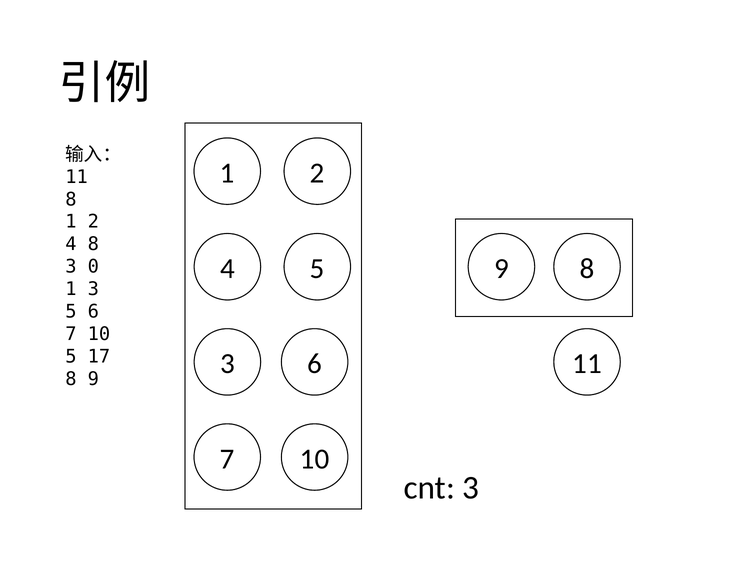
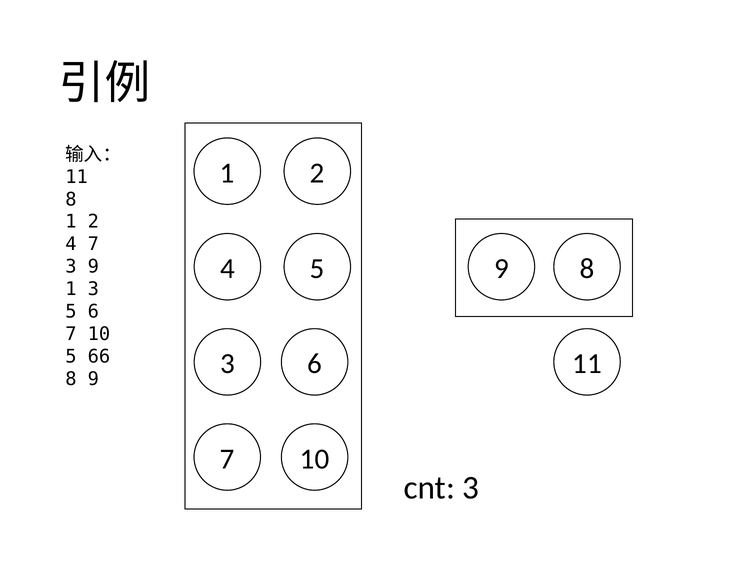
4 8: 8 -> 7
3 0: 0 -> 9
17: 17 -> 66
